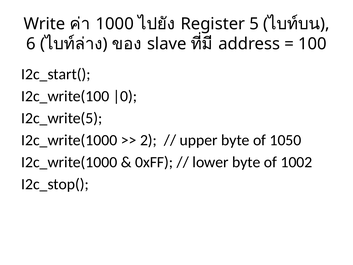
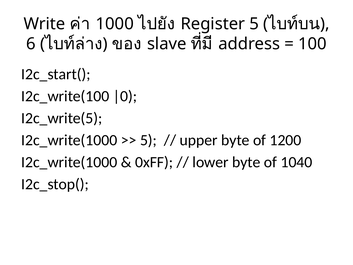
2 at (148, 140): 2 -> 5
1050: 1050 -> 1200
1002: 1002 -> 1040
